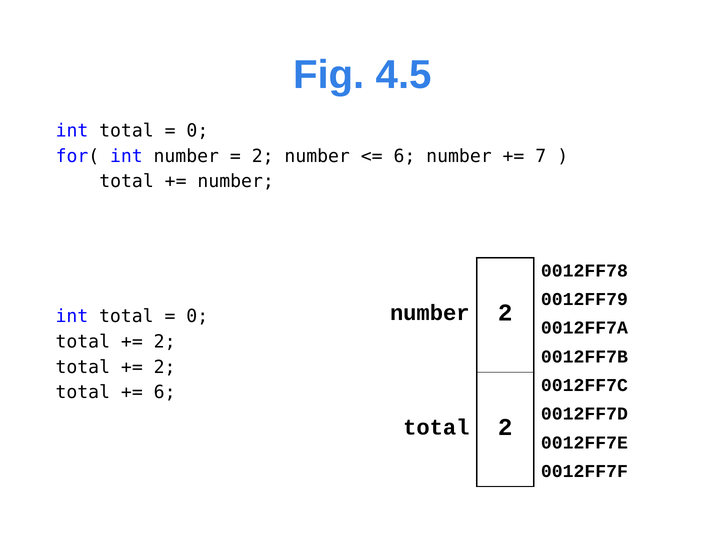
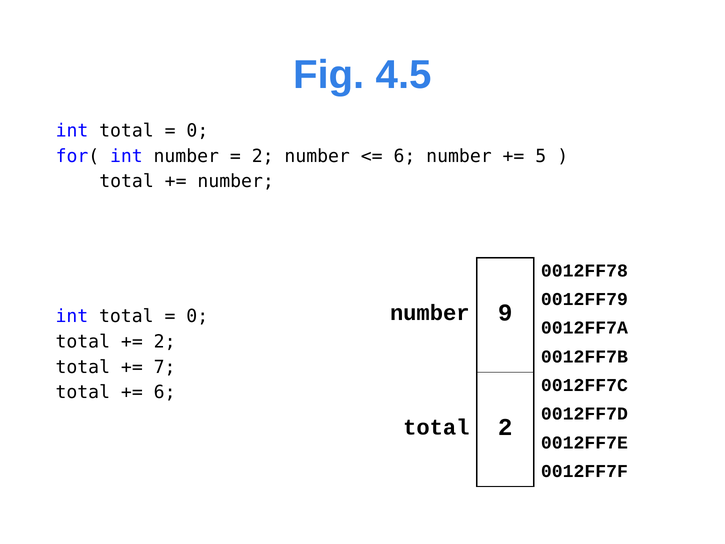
7: 7 -> 5
number 2: 2 -> 9
2 at (165, 367): 2 -> 7
